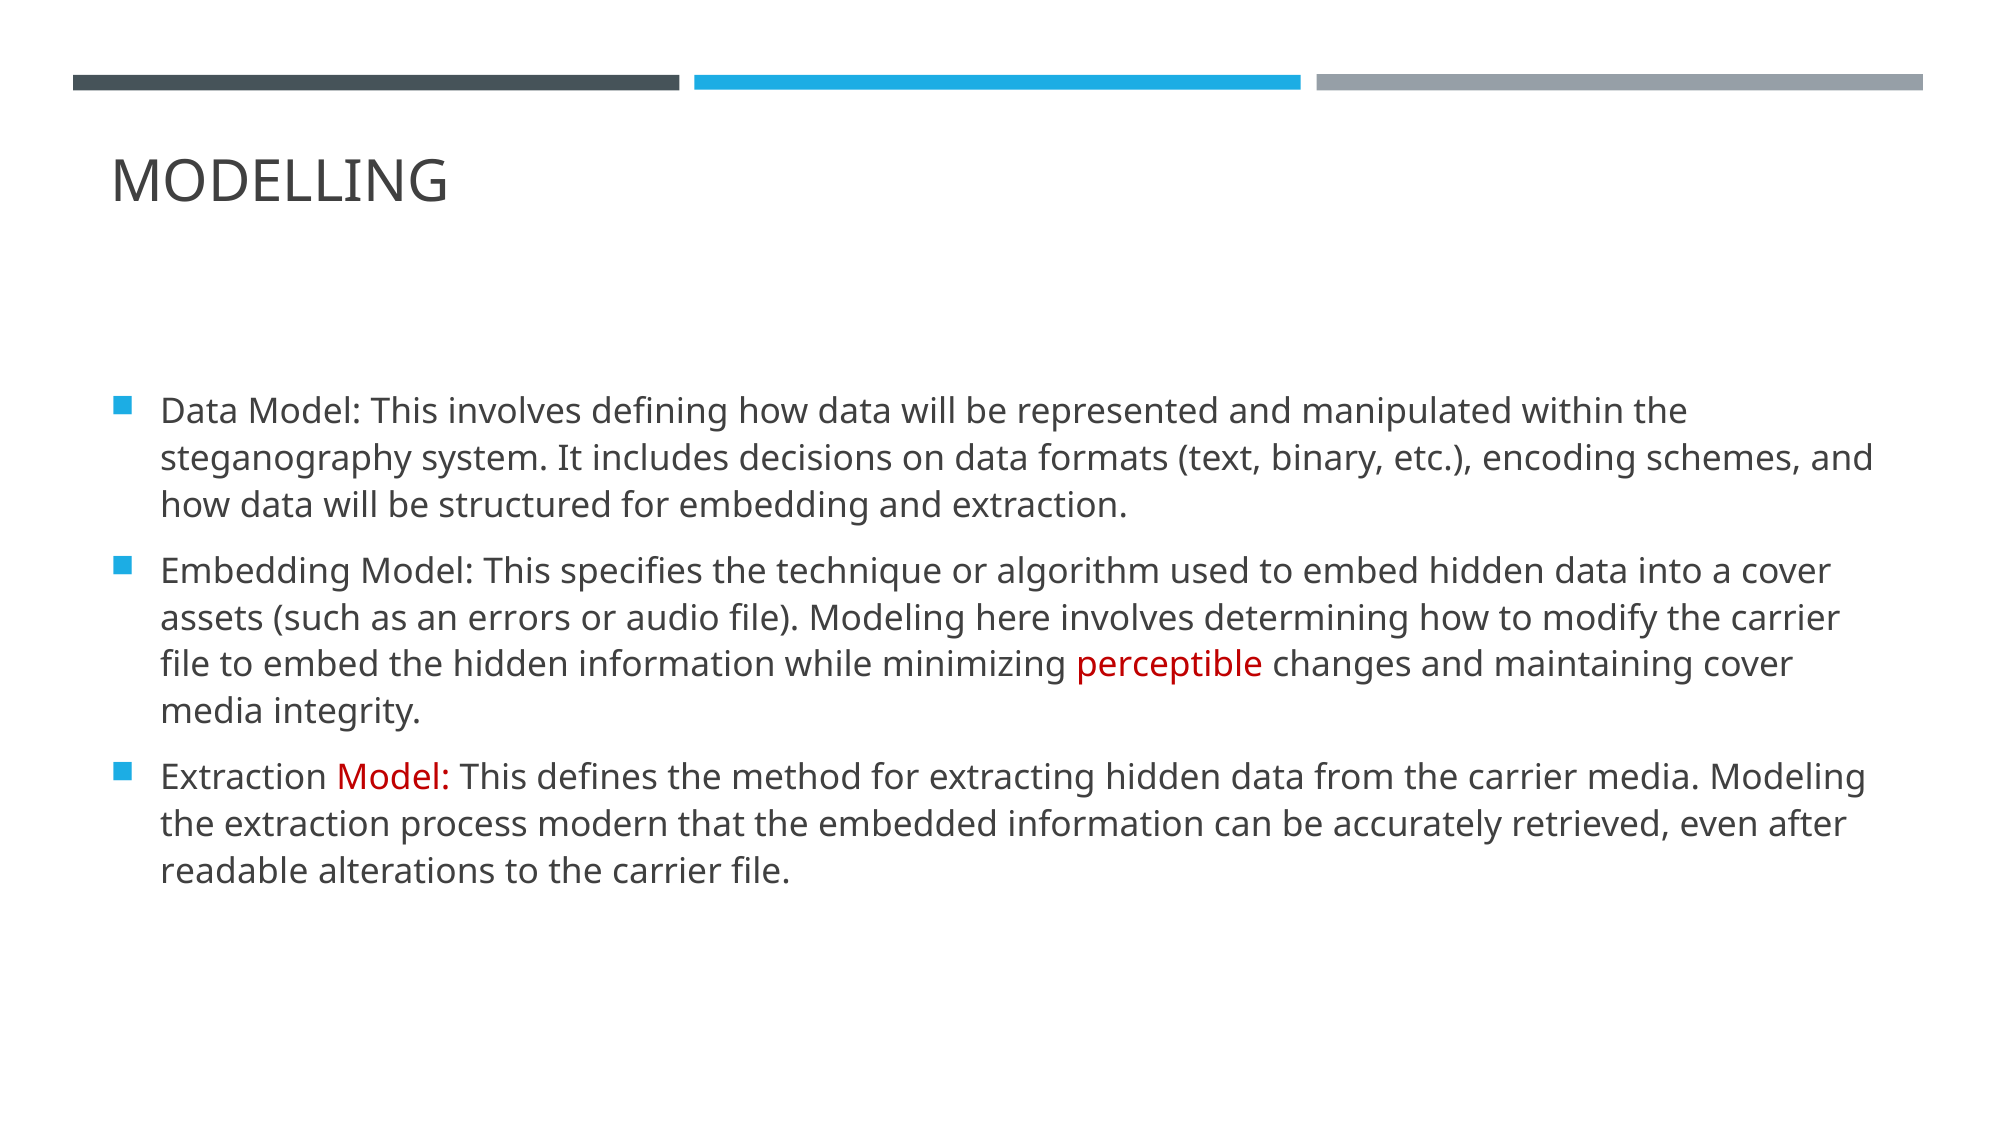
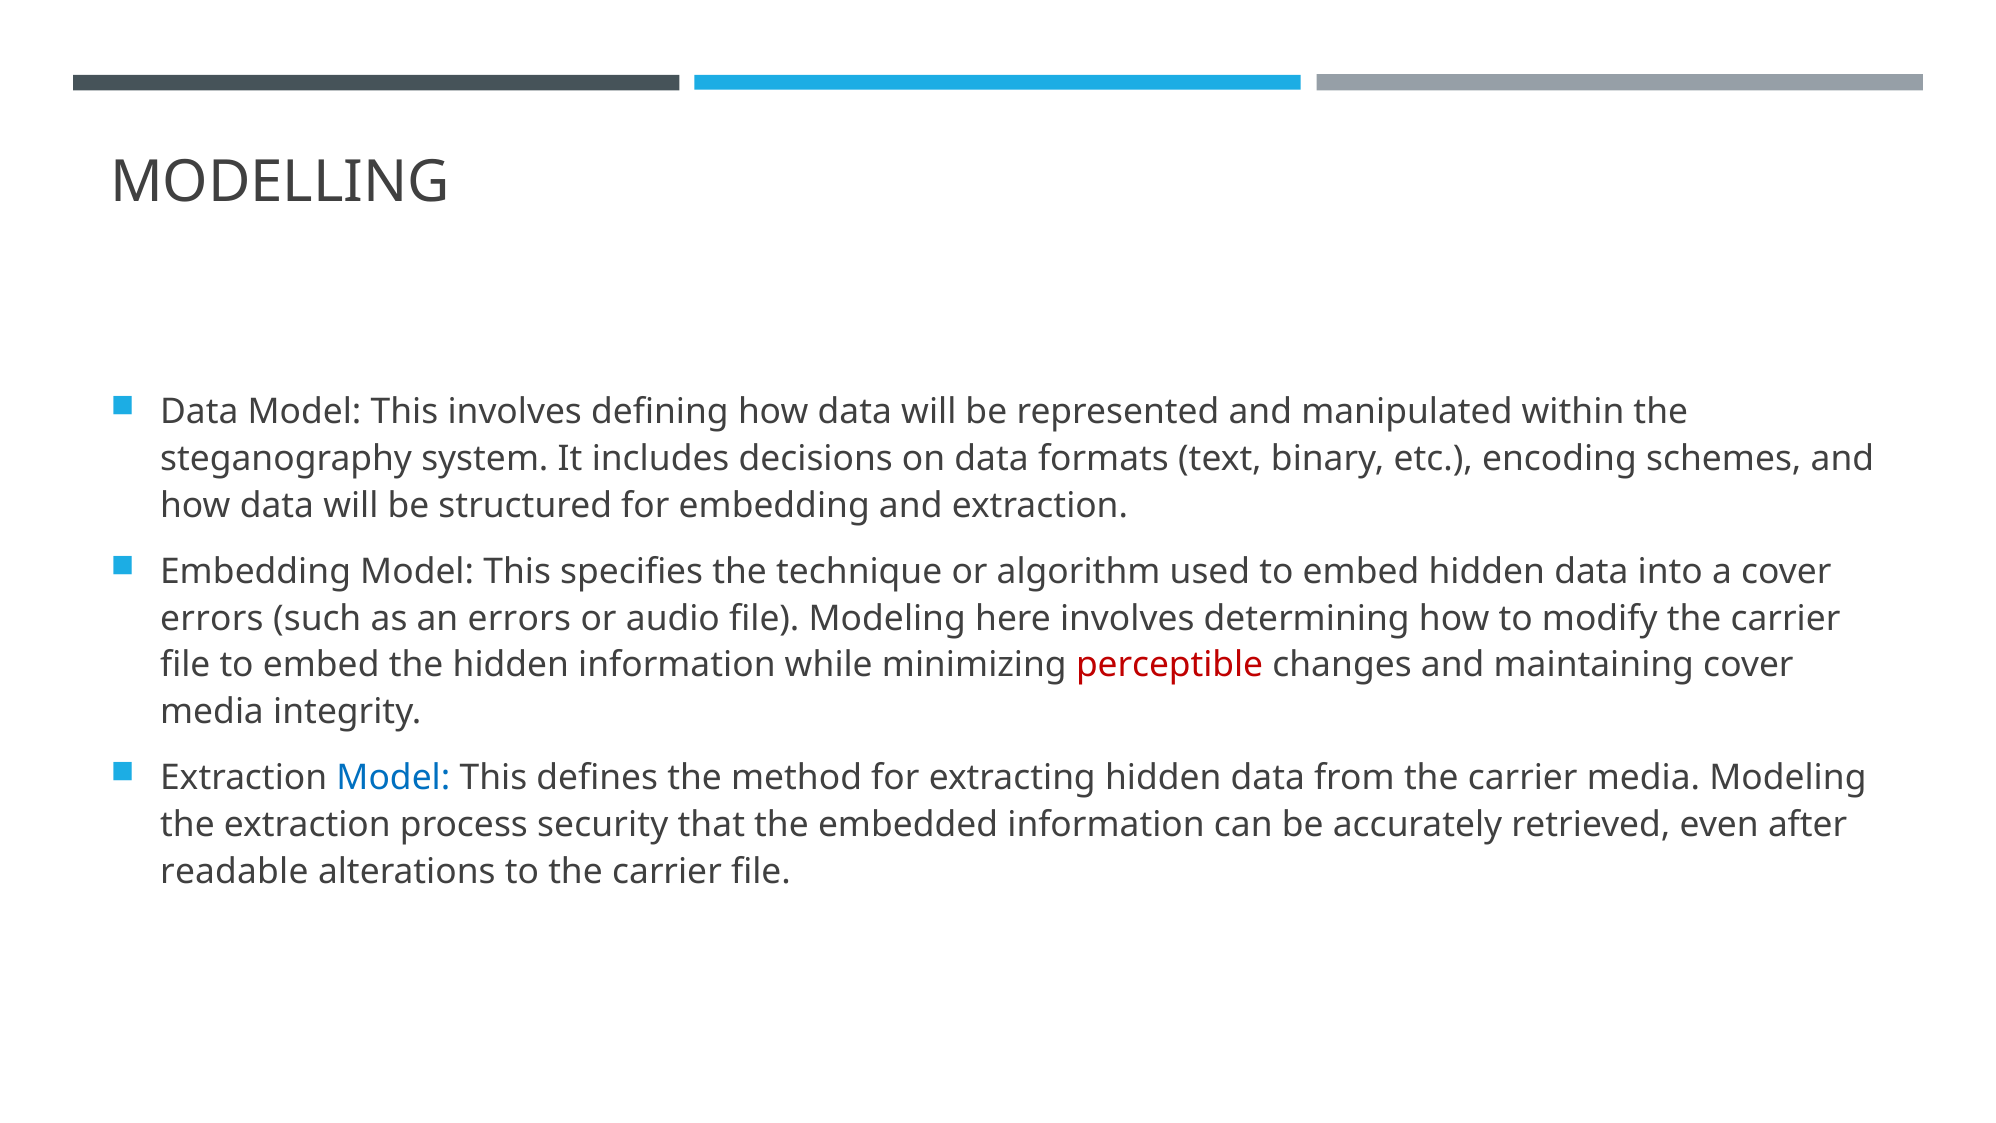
assets at (212, 618): assets -> errors
Model at (393, 778) colour: red -> blue
modern: modern -> security
